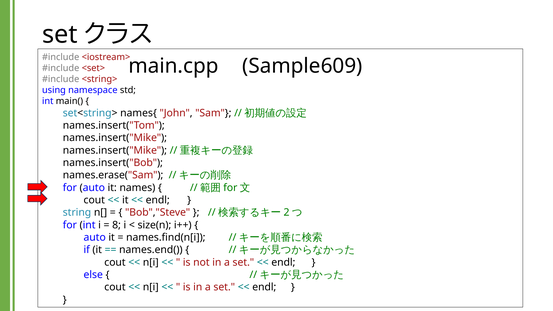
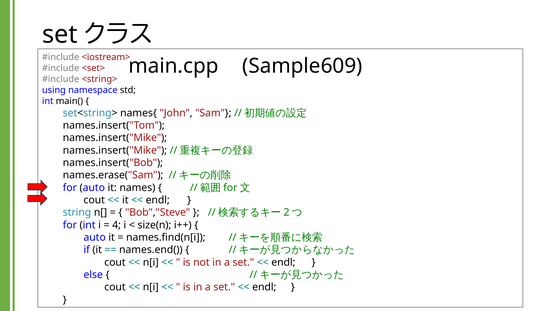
8: 8 -> 4
